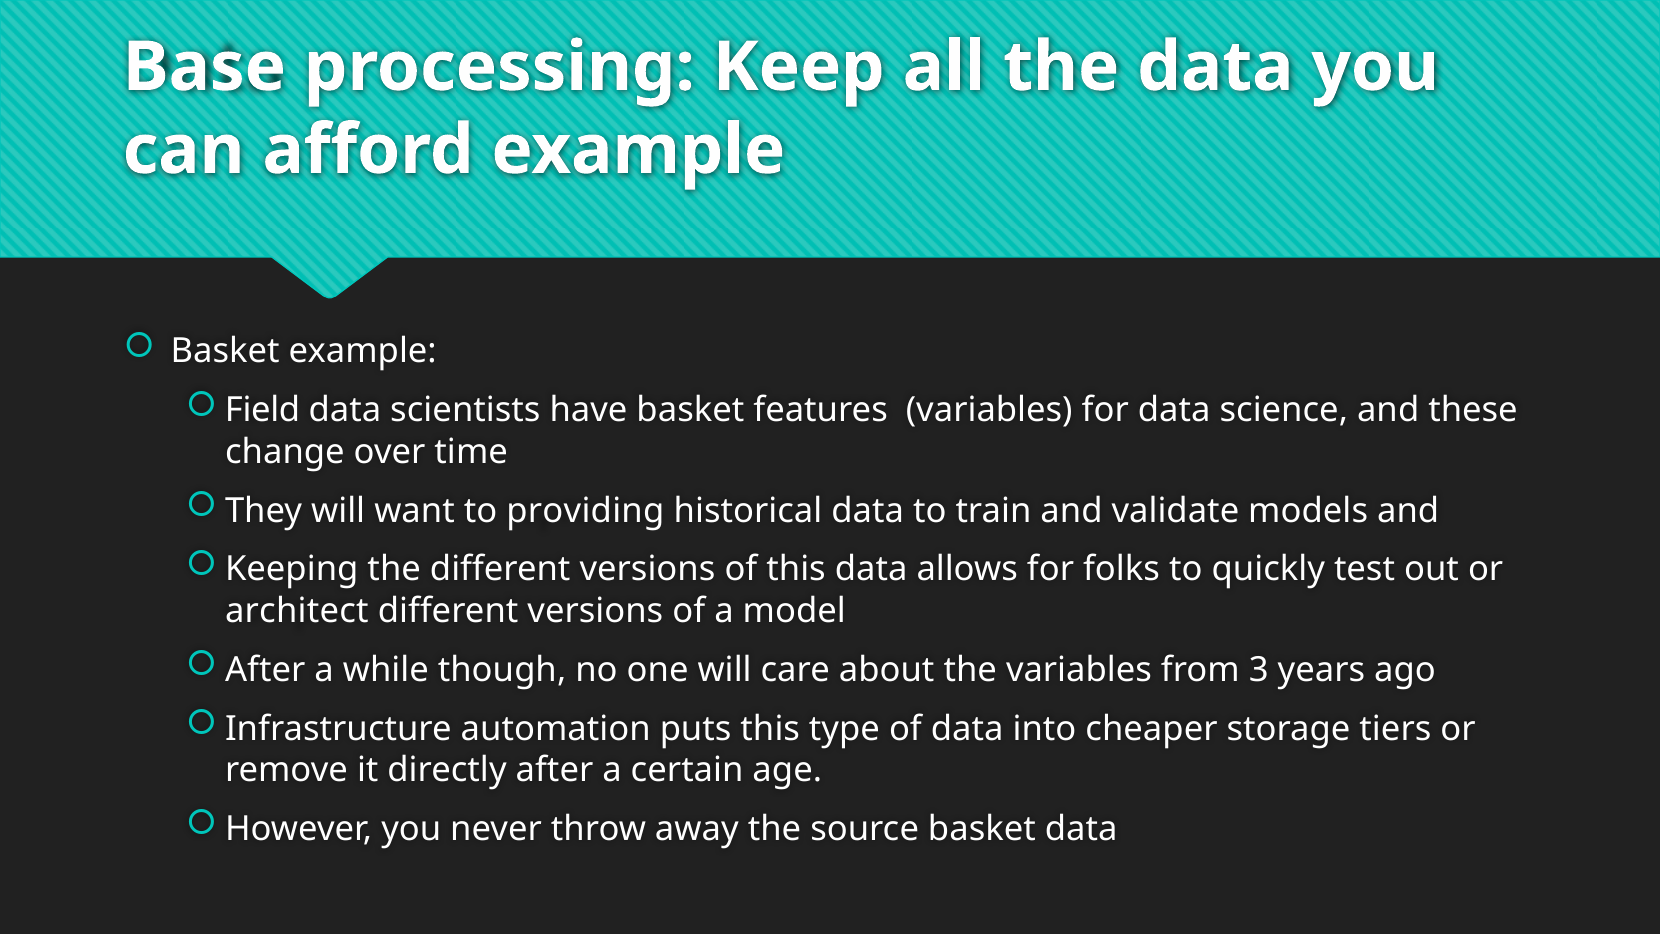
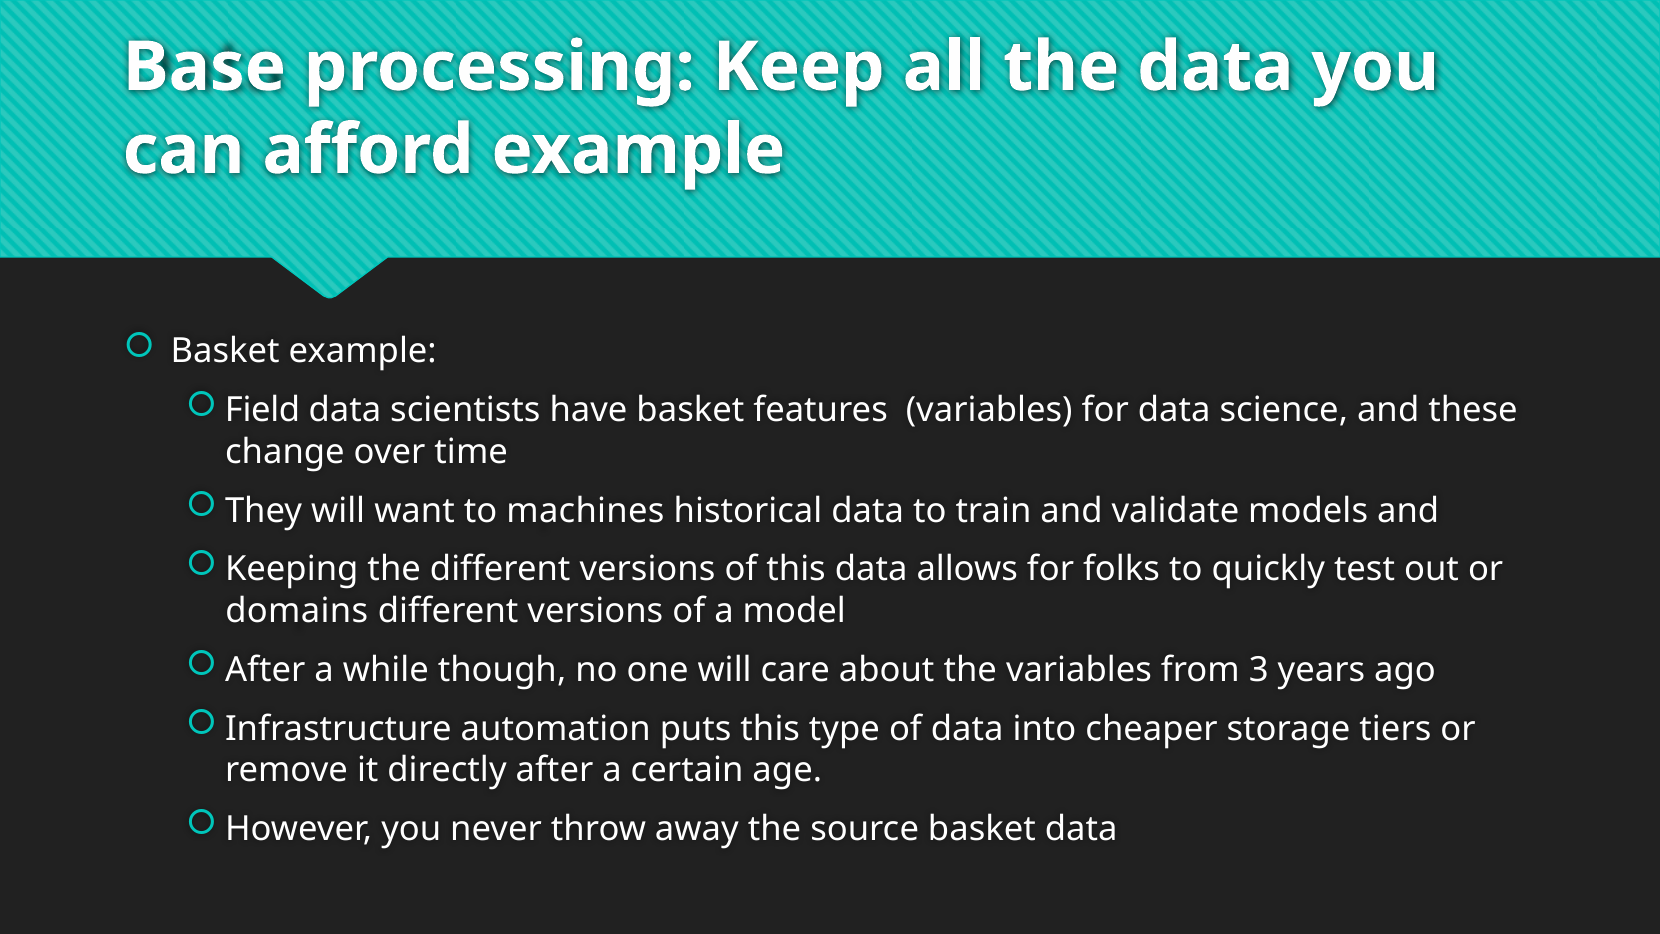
providing: providing -> machines
architect: architect -> domains
